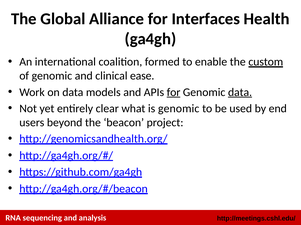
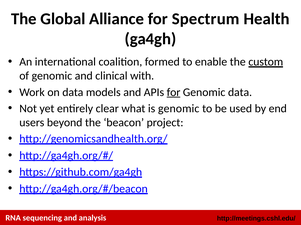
Interfaces: Interfaces -> Spectrum
ease: ease -> with
data at (240, 92) underline: present -> none
